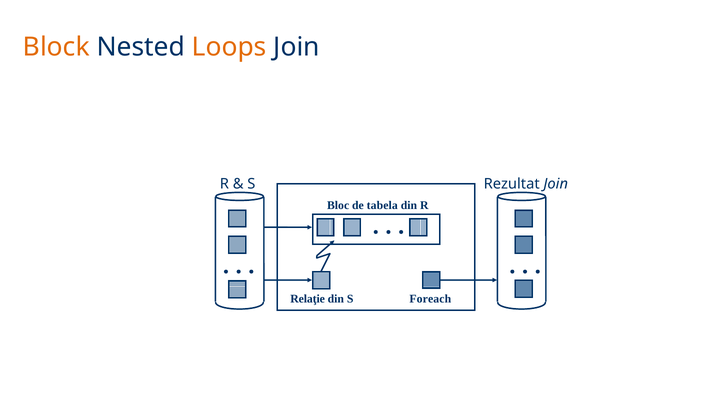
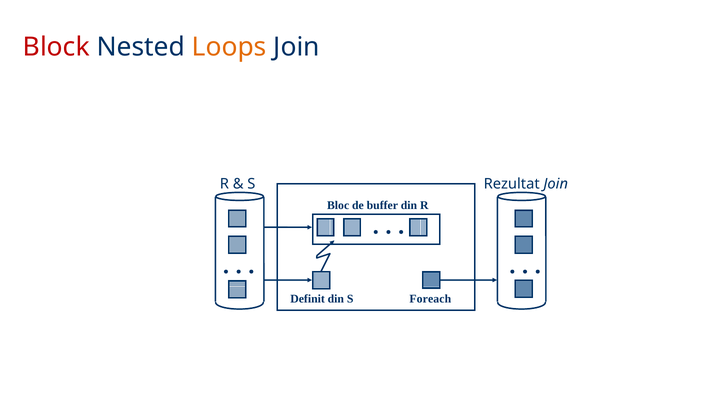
Block colour: orange -> red
tabela: tabela -> buffer
Relaţie: Relaţie -> Definit
